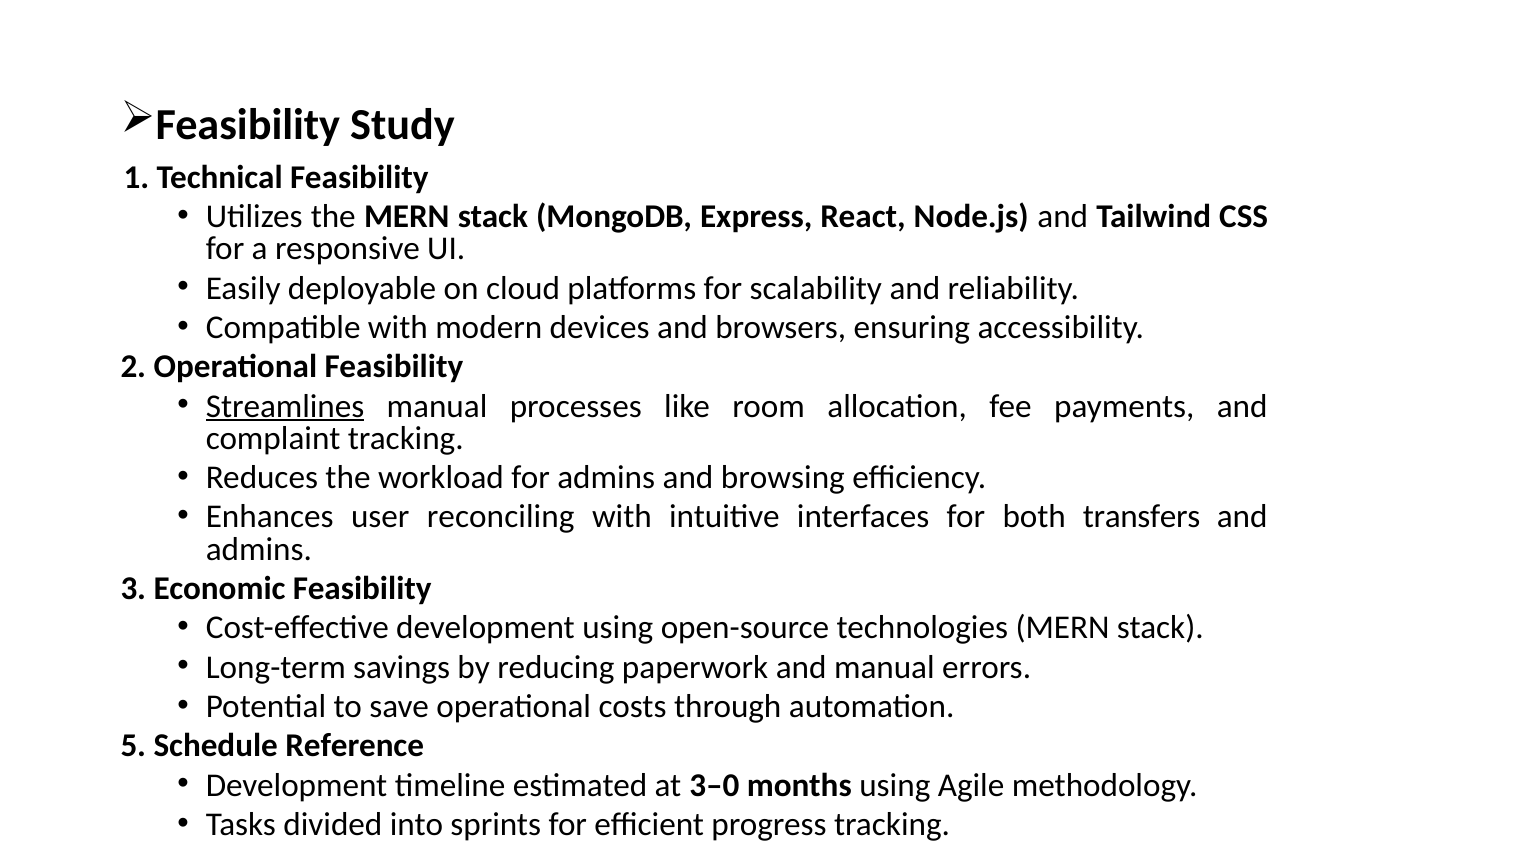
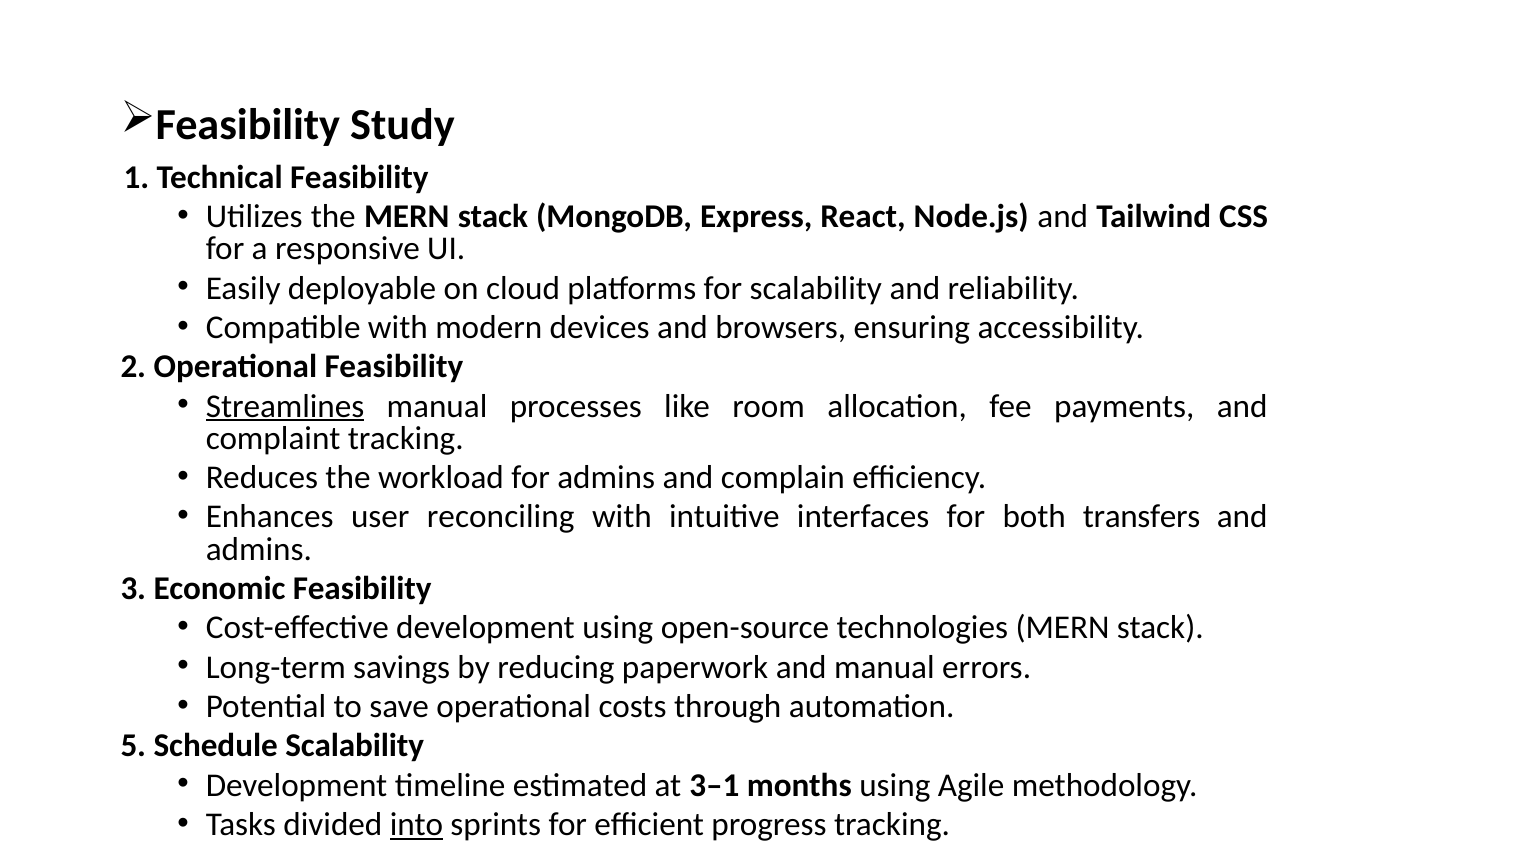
browsing: browsing -> complain
Schedule Reference: Reference -> Scalability
3–0: 3–0 -> 3–1
into underline: none -> present
